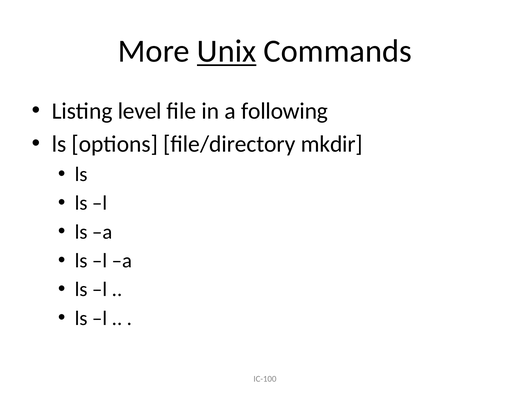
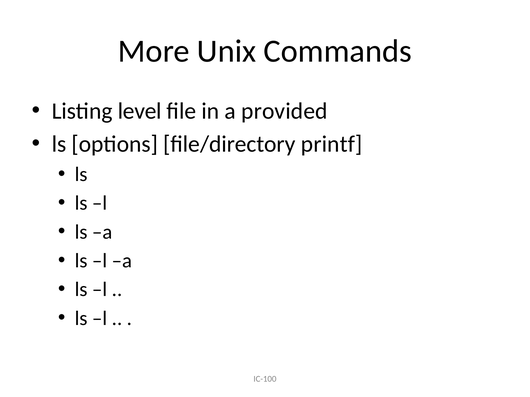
Unix underline: present -> none
following: following -> provided
mkdir: mkdir -> printf
